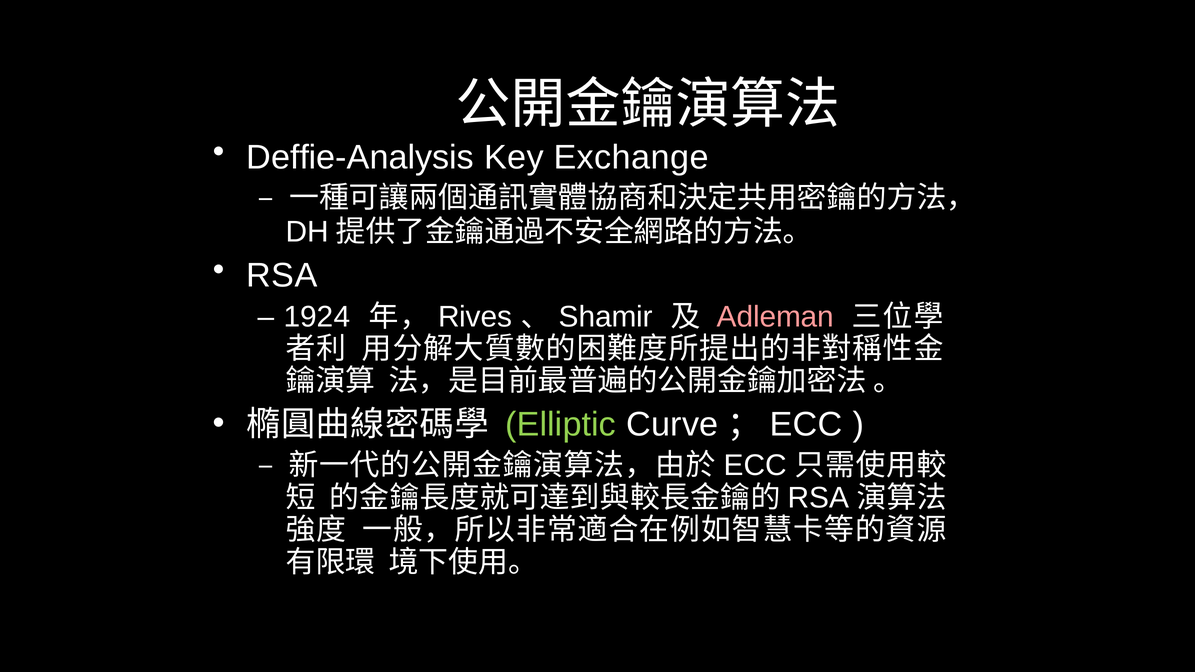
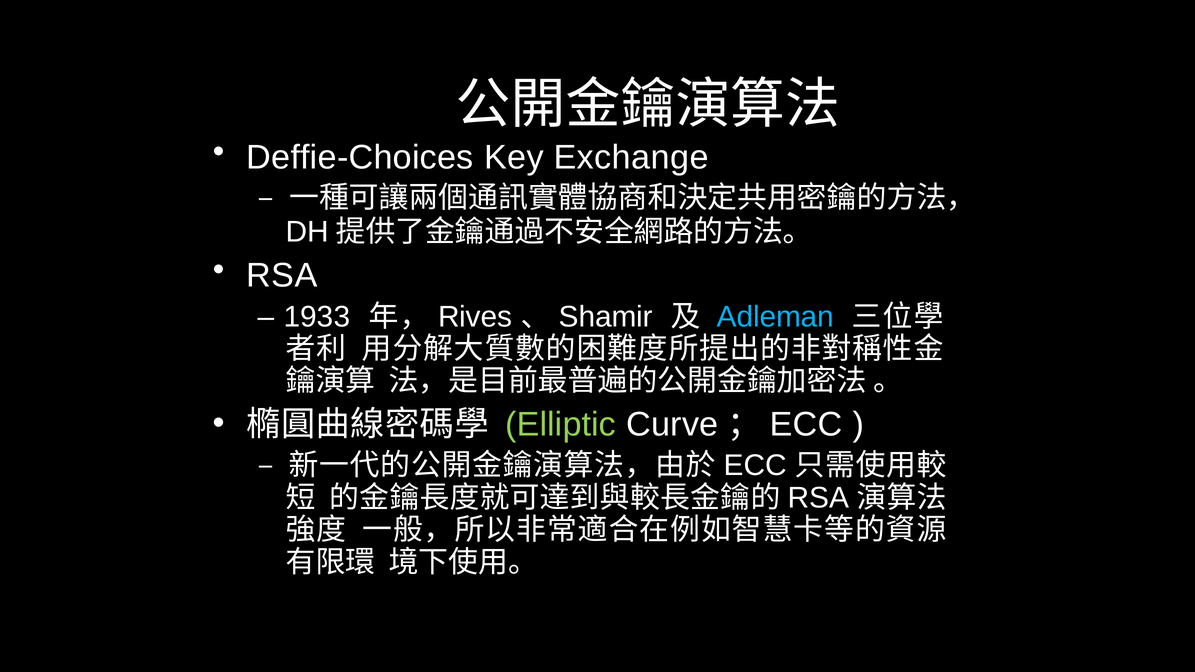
Deffie-Analysis: Deffie-Analysis -> Deffie-Choices
1924: 1924 -> 1933
Adleman colour: pink -> light blue
